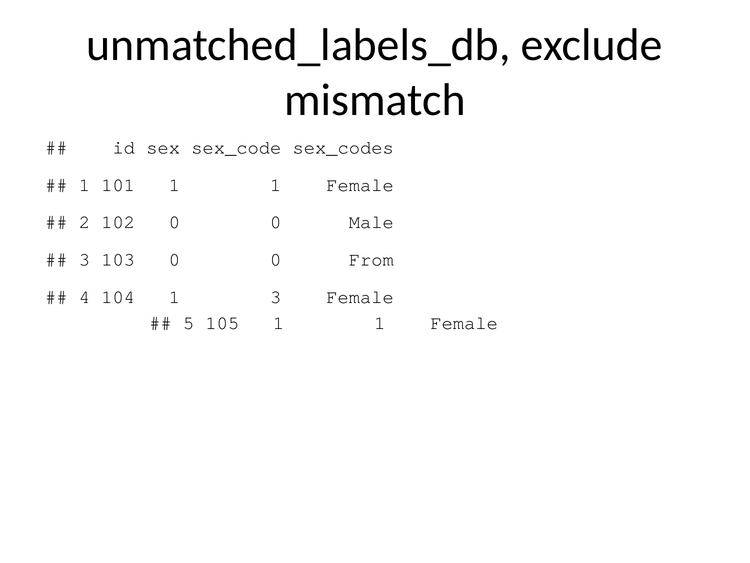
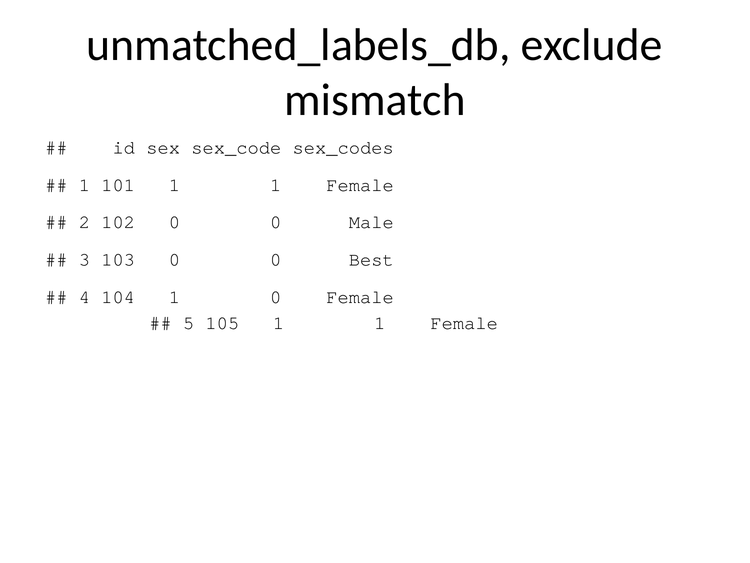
From: From -> Best
1 3: 3 -> 0
